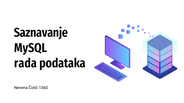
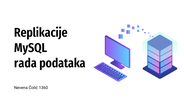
Saznavanje: Saznavanje -> Replikacije
